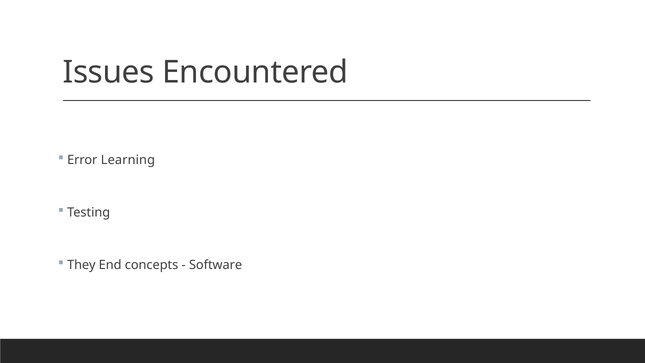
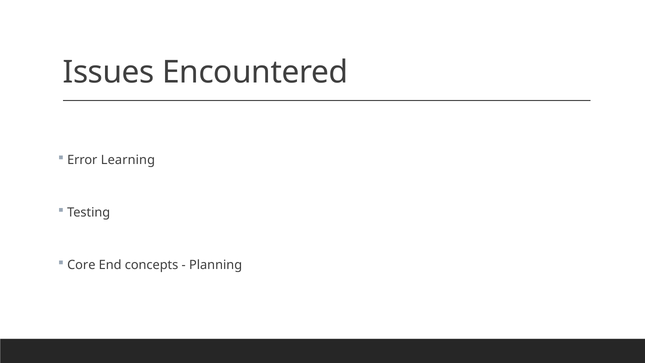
They: They -> Core
Software: Software -> Planning
